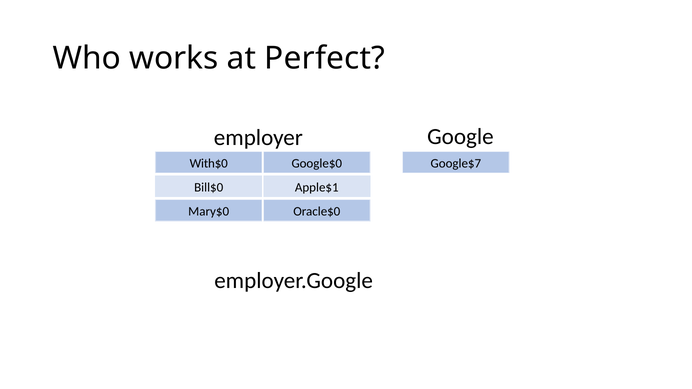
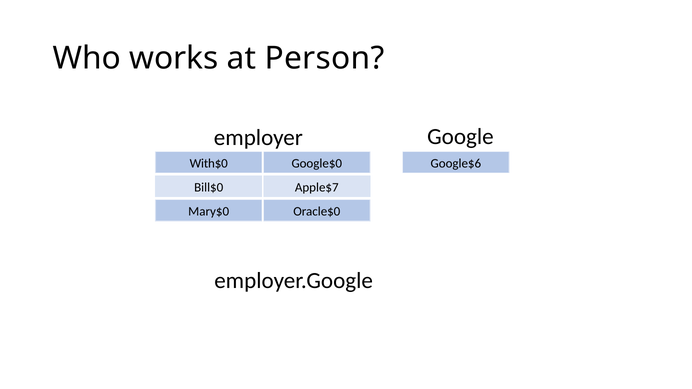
Perfect: Perfect -> Person
Google$7: Google$7 -> Google$6
Apple$1: Apple$1 -> Apple$7
